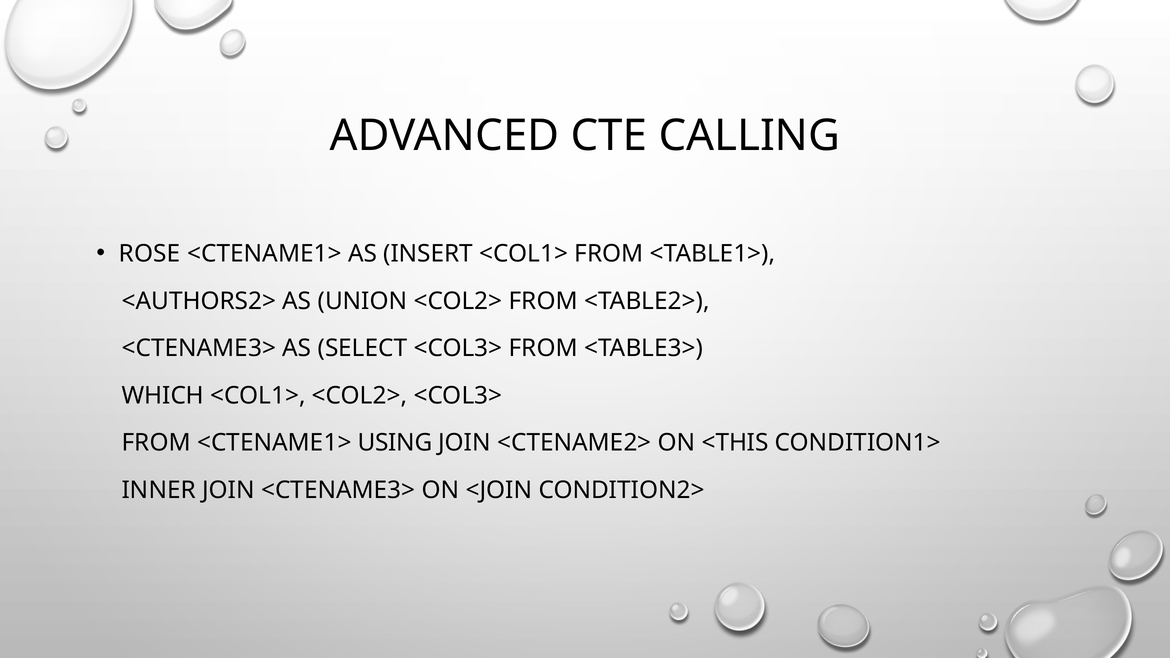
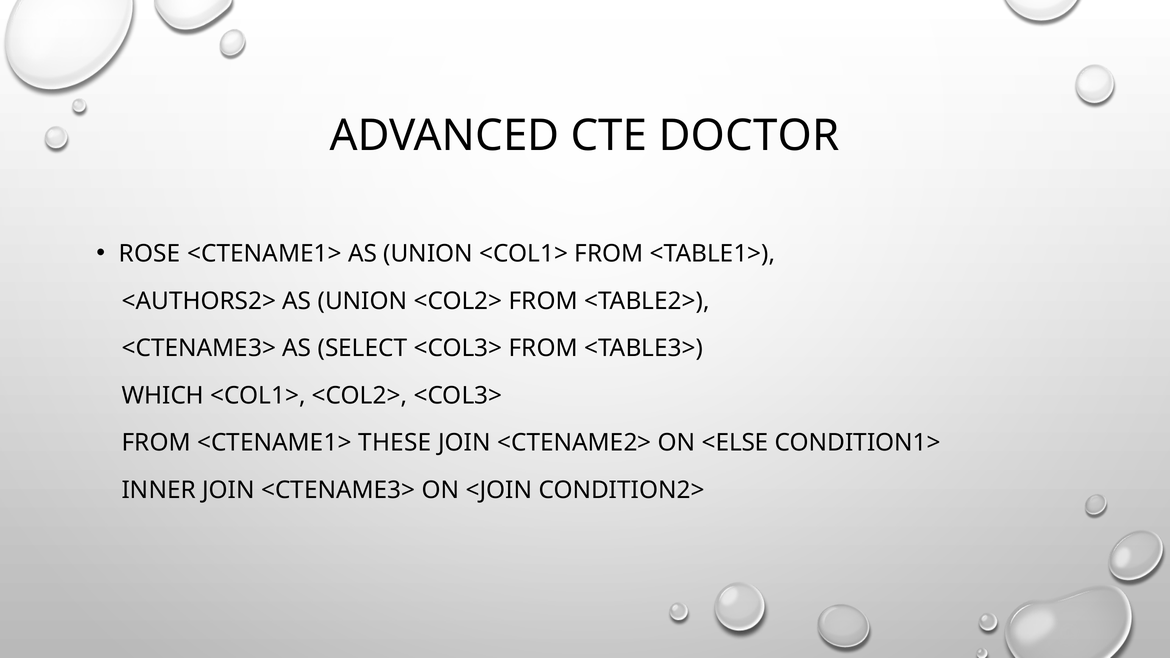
CALLING: CALLING -> DOCTOR
<CTENAME1> AS INSERT: INSERT -> UNION
USING: USING -> THESE
<THIS: <THIS -> <ELSE
